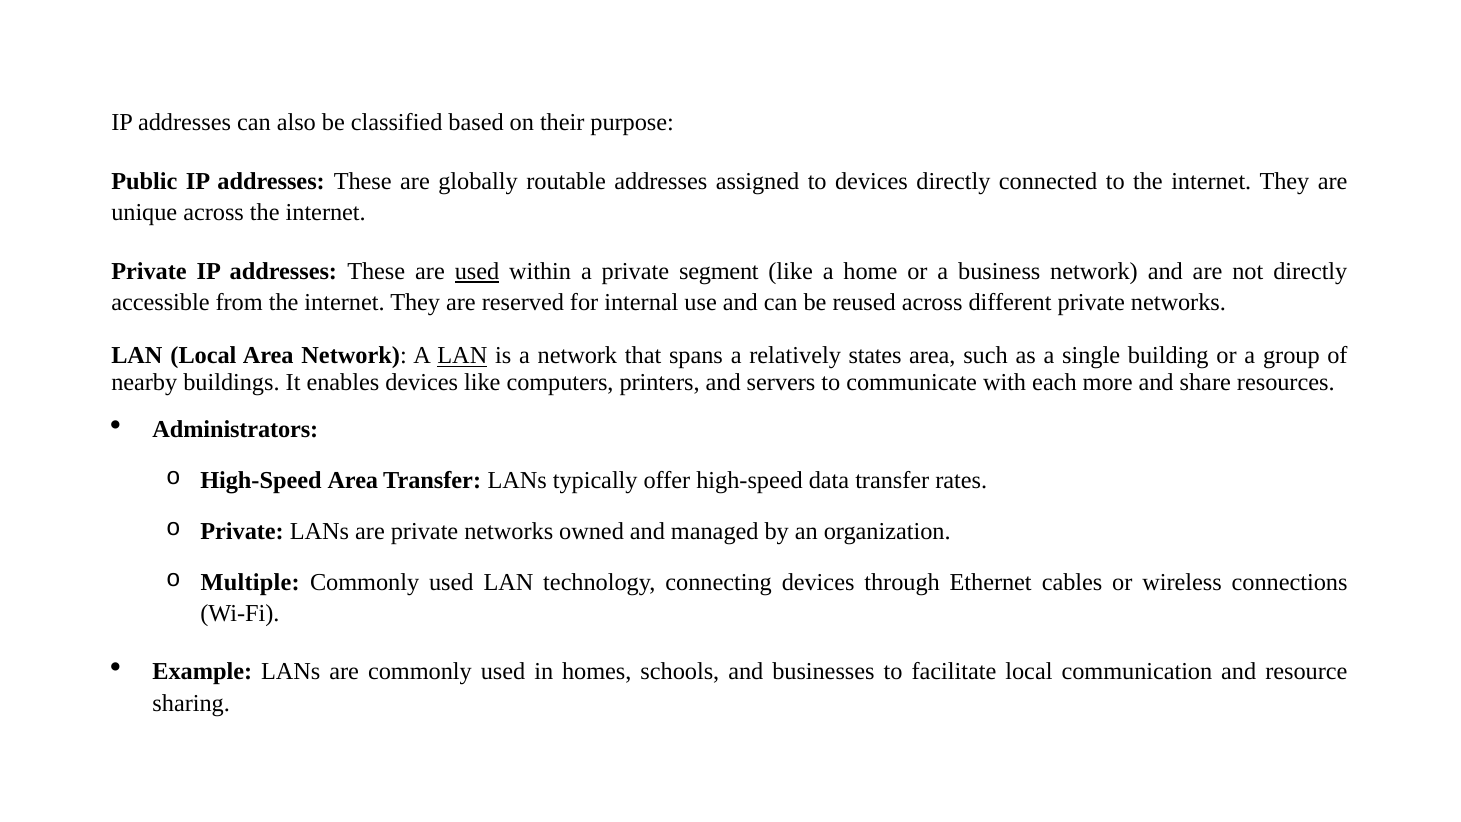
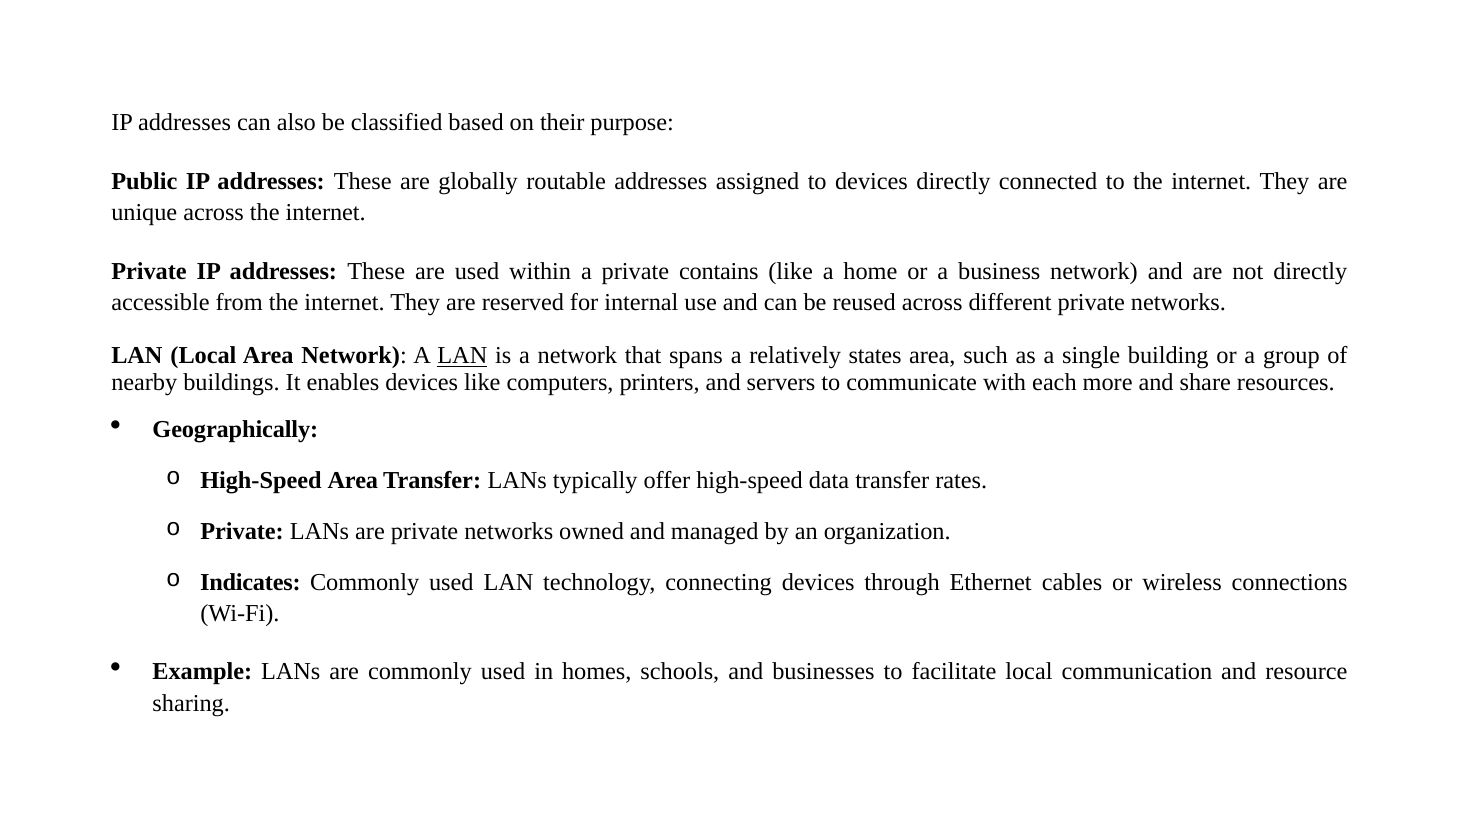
used at (477, 271) underline: present -> none
segment: segment -> contains
Administrators: Administrators -> Geographically
Multiple: Multiple -> Indicates
